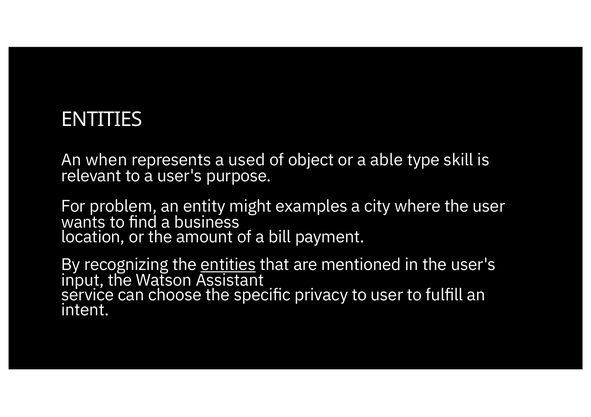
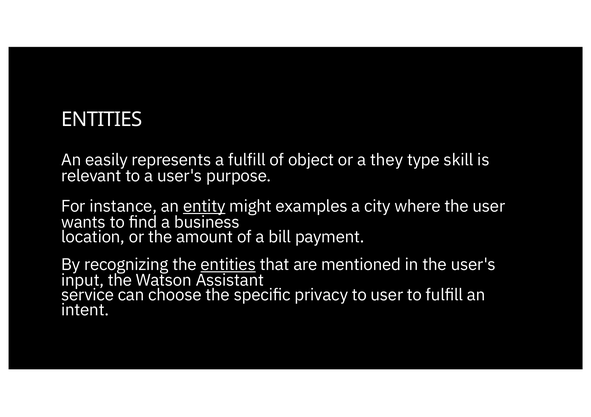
when: when -> easily
a used: used -> fulfill
able: able -> they
problem: problem -> instance
entity underline: none -> present
